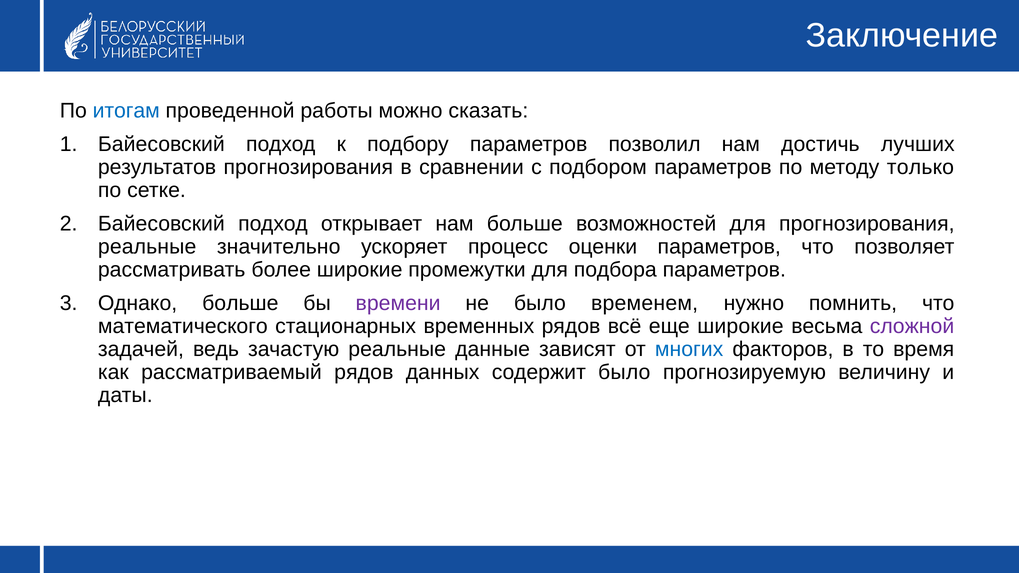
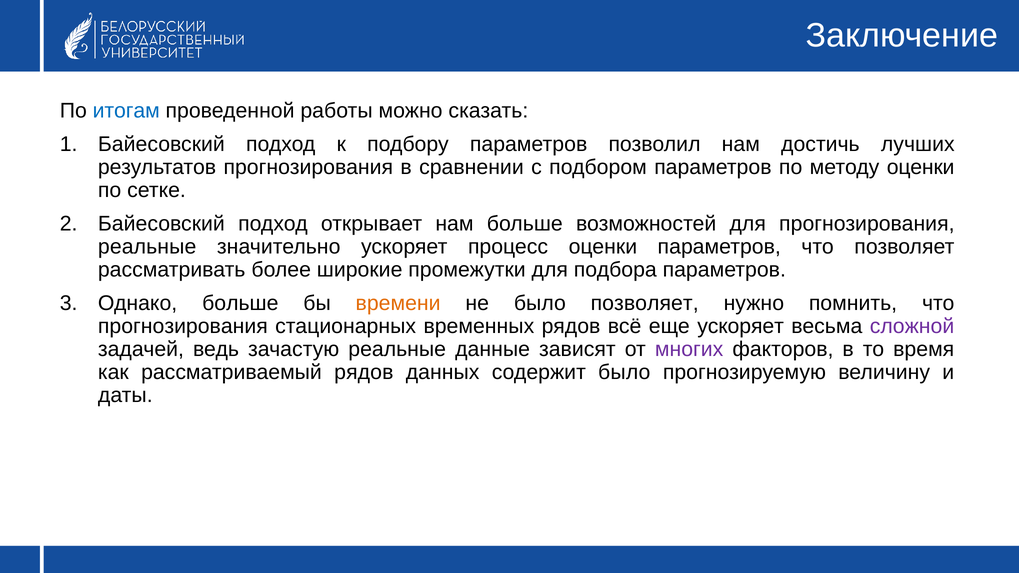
методу только: только -> оценки
времени colour: purple -> orange
было временем: временем -> позволяет
математического at (183, 326): математического -> прогнозирования
еще широкие: широкие -> ускоряет
многих colour: blue -> purple
